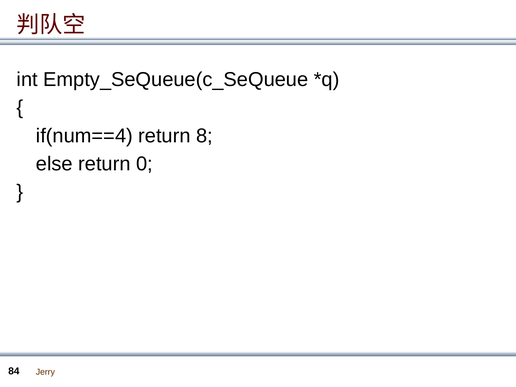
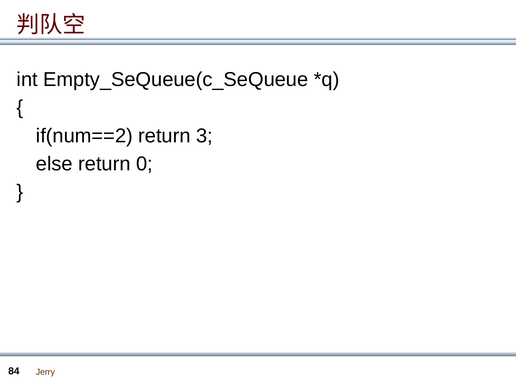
if(num==4: if(num==4 -> if(num==2
8: 8 -> 3
